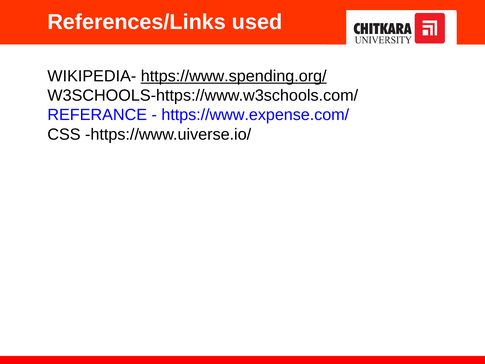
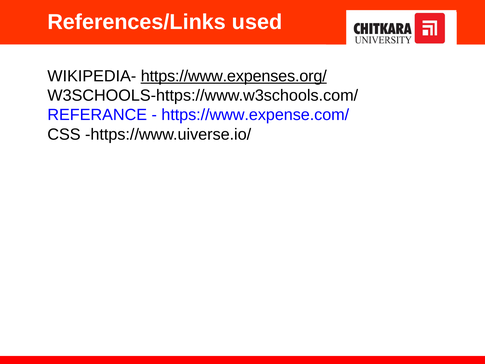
https://www.spending.org/: https://www.spending.org/ -> https://www.expenses.org/
